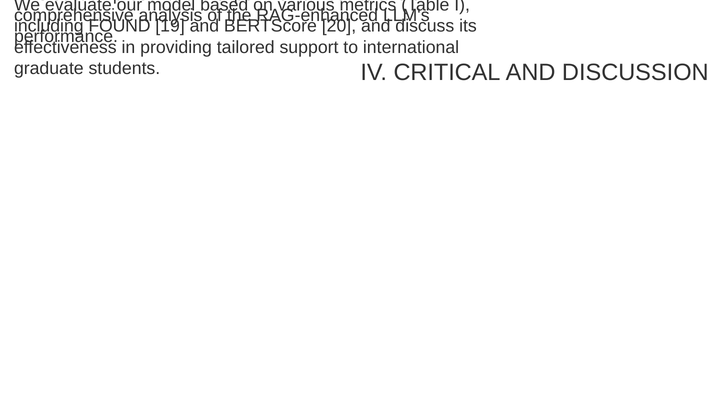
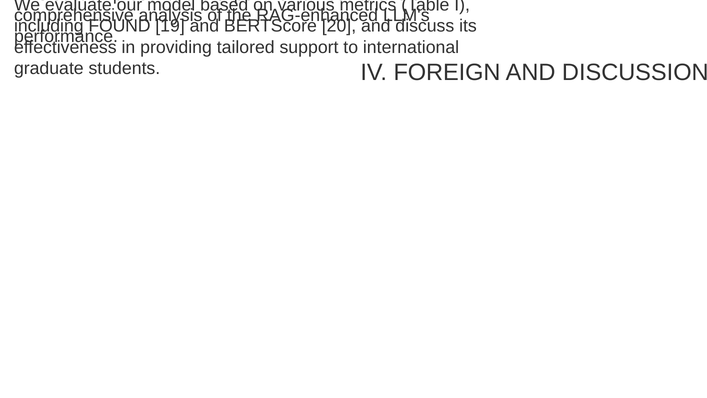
CRITICAL: CRITICAL -> FOREIGN
